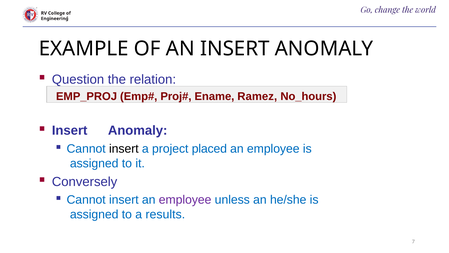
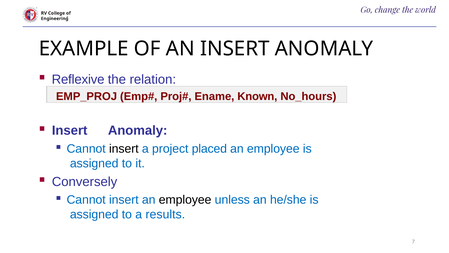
Question: Question -> Reflexive
Ramez: Ramez -> Known
employee at (185, 199) colour: purple -> black
